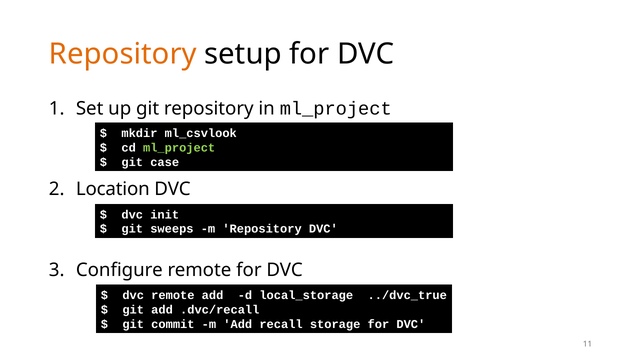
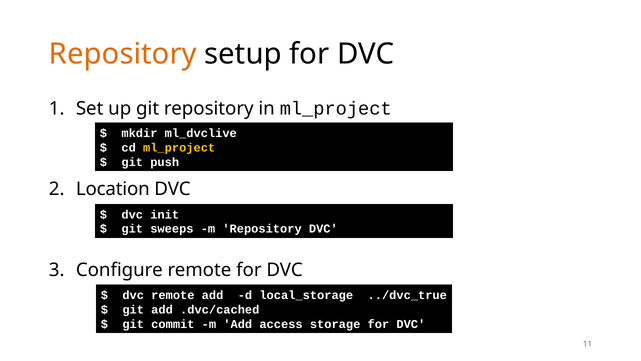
ml_csvlook: ml_csvlook -> ml_dvclive
ml_project at (179, 147) colour: light green -> yellow
case: case -> push
.dvc/recall: .dvc/recall -> .dvc/cached
recall: recall -> access
